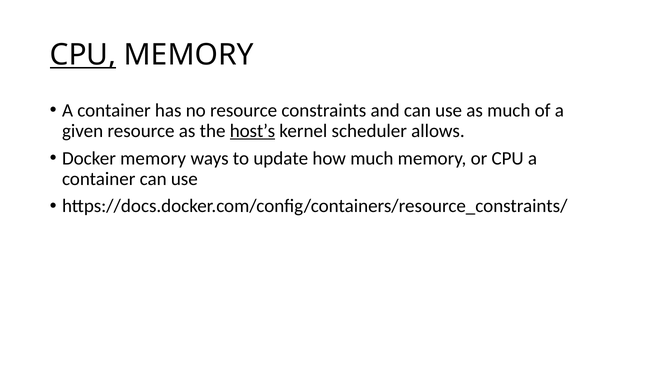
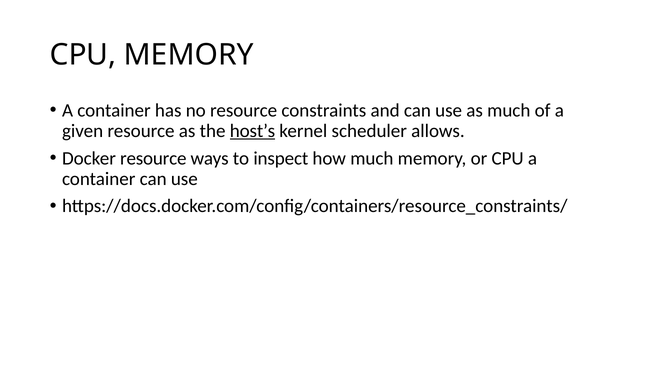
CPU at (83, 55) underline: present -> none
Docker memory: memory -> resource
update: update -> inspect
